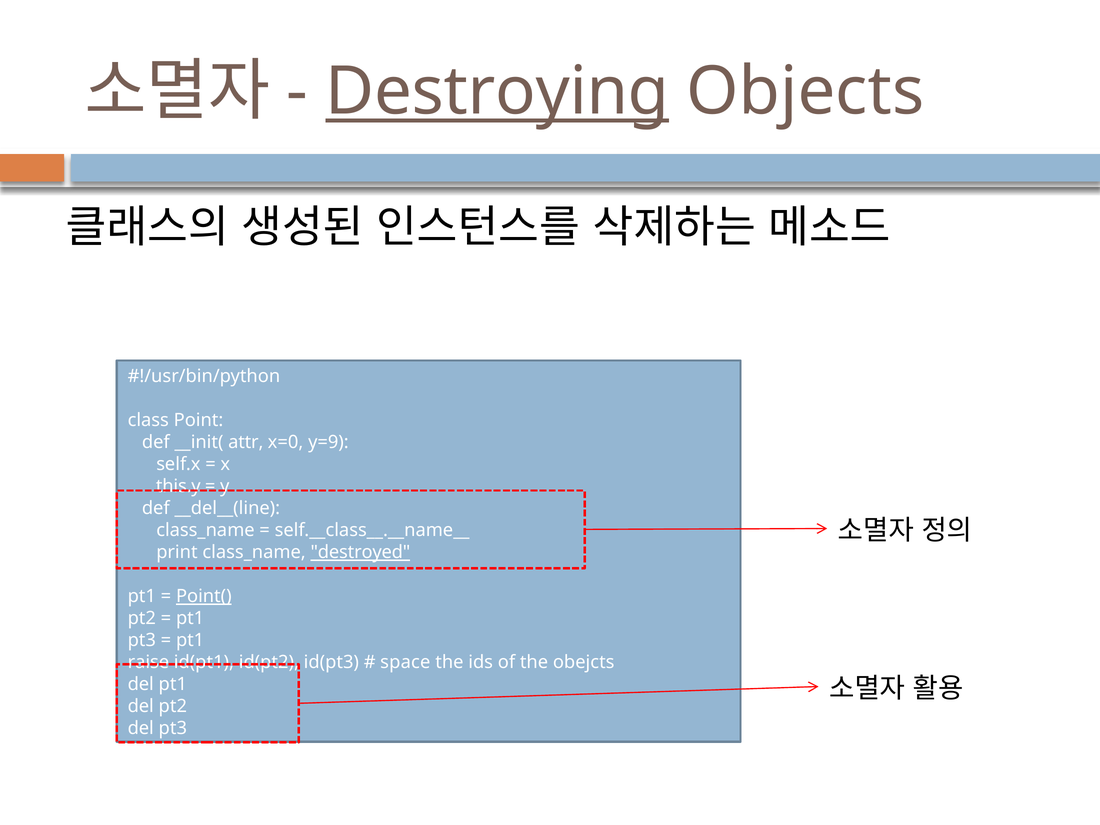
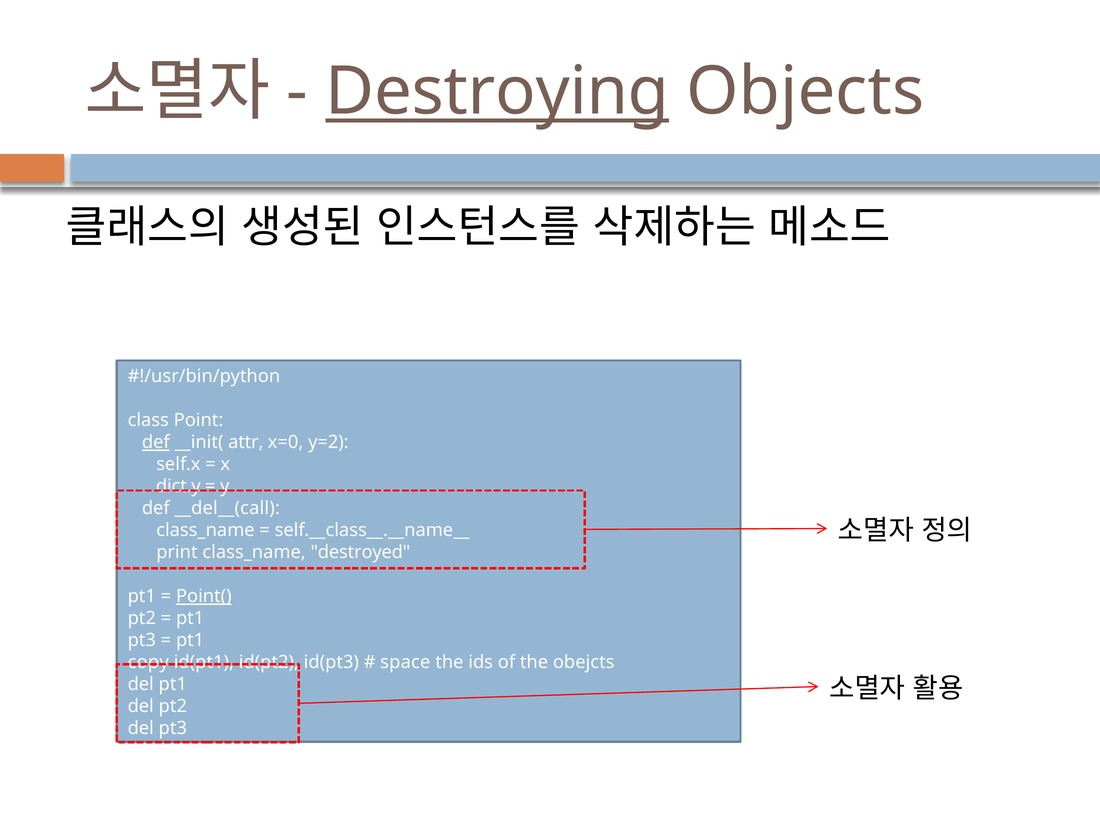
def at (156, 442) underline: none -> present
y=9: y=9 -> y=2
this.y: this.y -> dict.y
__del__(line: __del__(line -> __del__(call
destroyed underline: present -> none
raise: raise -> copy
